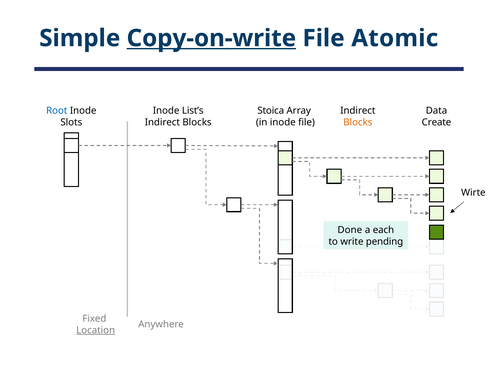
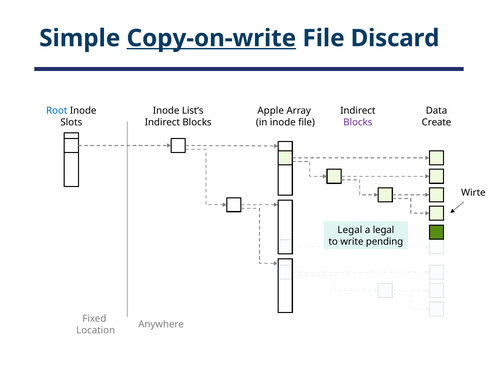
Atomic: Atomic -> Discard
Stoica: Stoica -> Apple
Blocks at (358, 123) colour: orange -> purple
Done at (350, 230): Done -> Legal
a each: each -> legal
Location underline: present -> none
